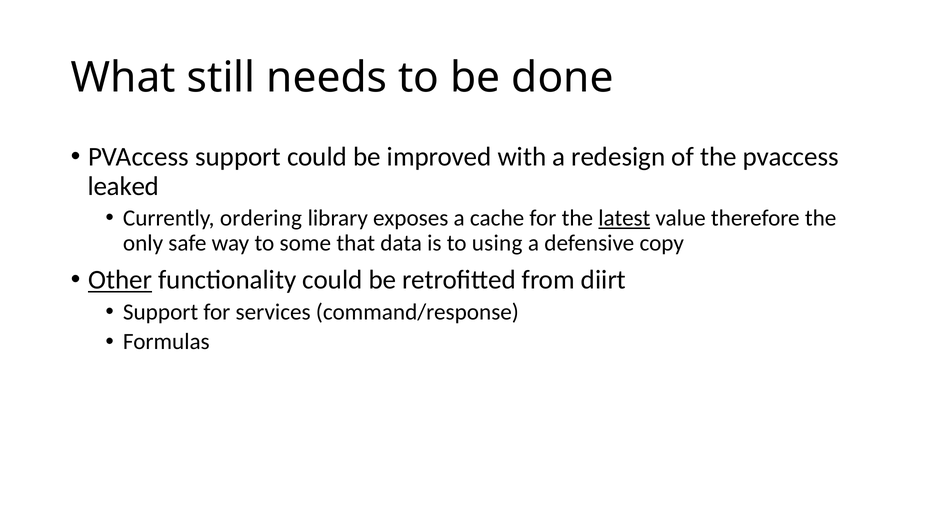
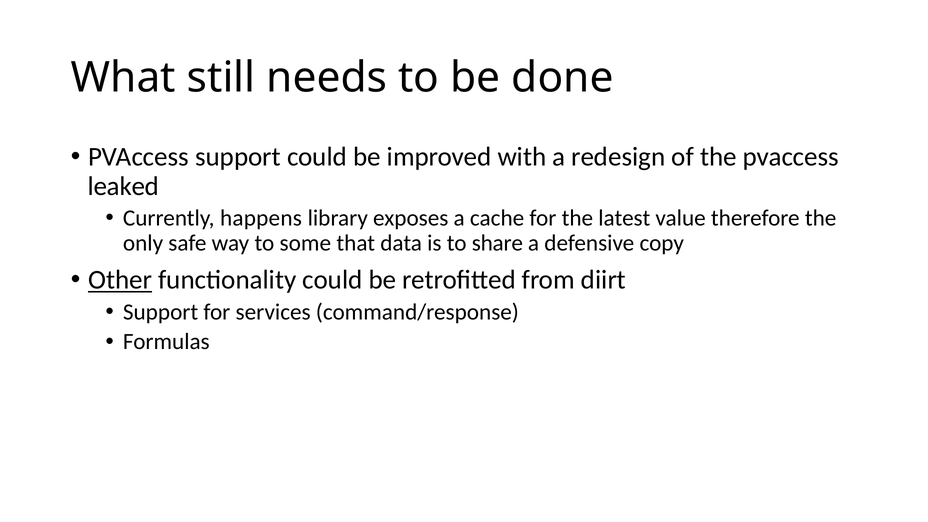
ordering: ordering -> happens
latest underline: present -> none
using: using -> share
